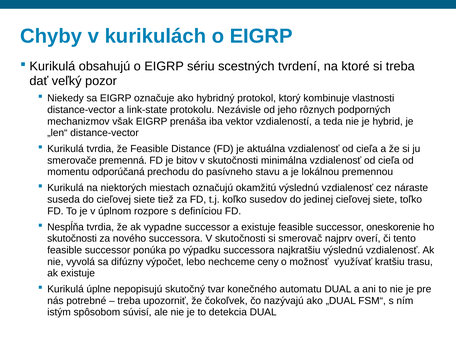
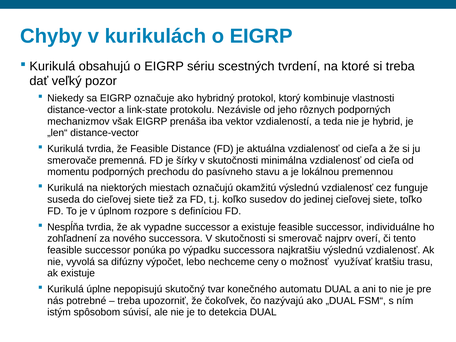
bitov: bitov -> šírky
momentu odporúčaná: odporúčaná -> podporných
náraste: náraste -> funguje
oneskorenie: oneskorenie -> individuálne
skutočnosti at (72, 239): skutočnosti -> zohľadnení
